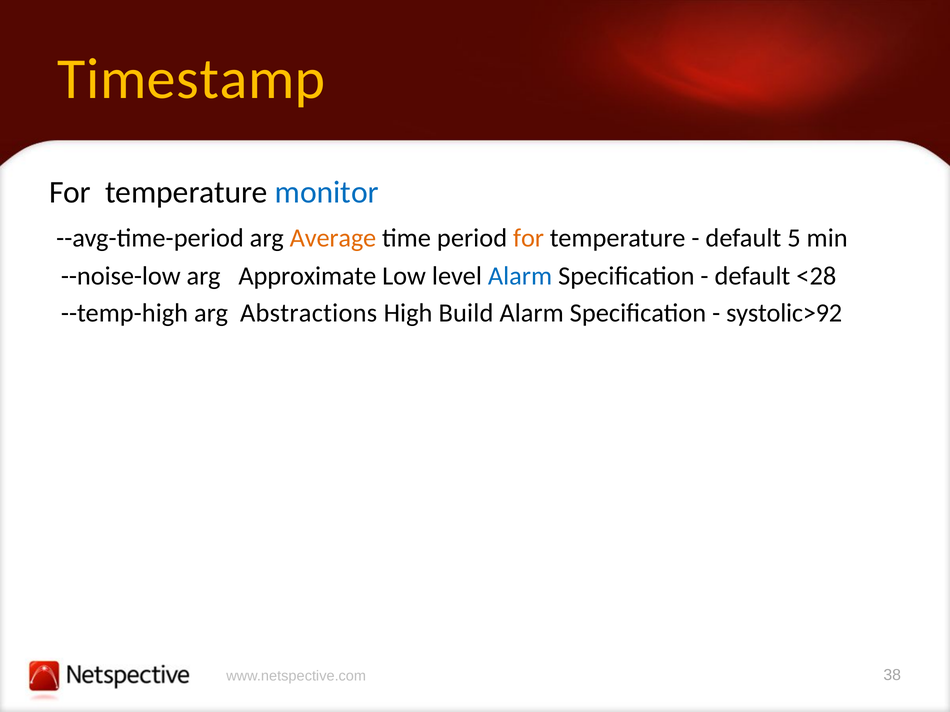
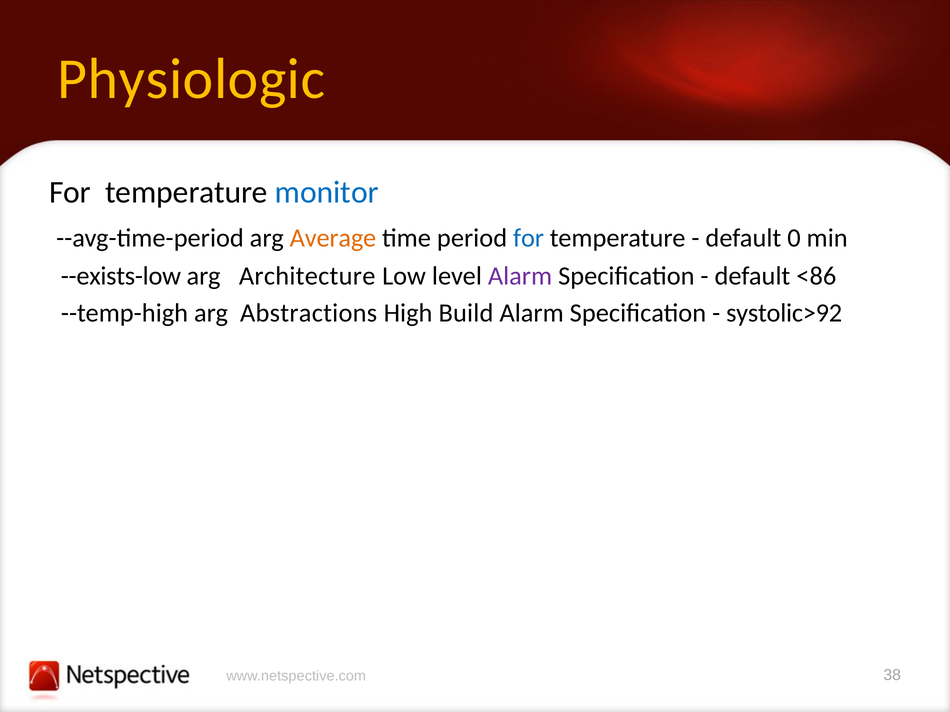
Timestamp: Timestamp -> Physiologic
for at (529, 238) colour: orange -> blue
5: 5 -> 0
--noise-low: --noise-low -> --exists-low
Approximate: Approximate -> Architecture
Alarm at (520, 276) colour: blue -> purple
<28: <28 -> <86
